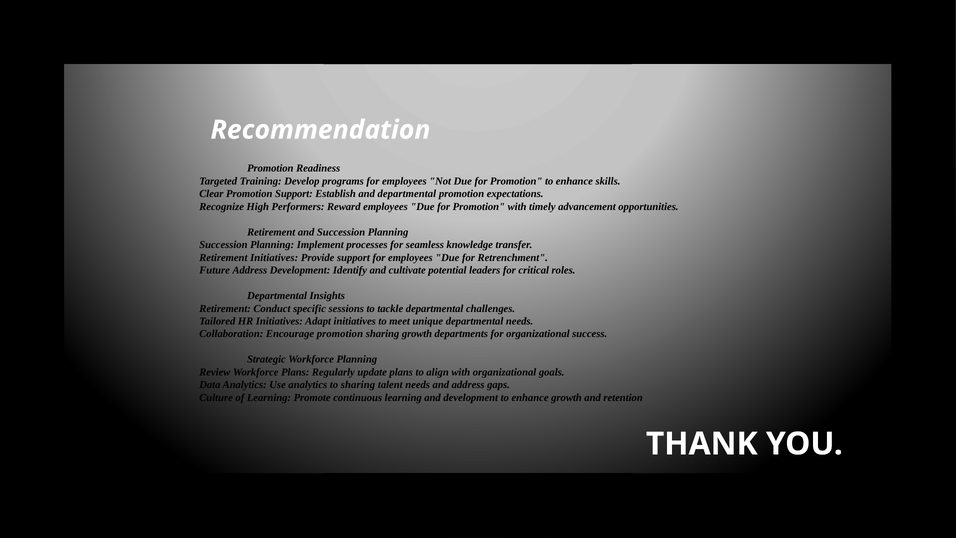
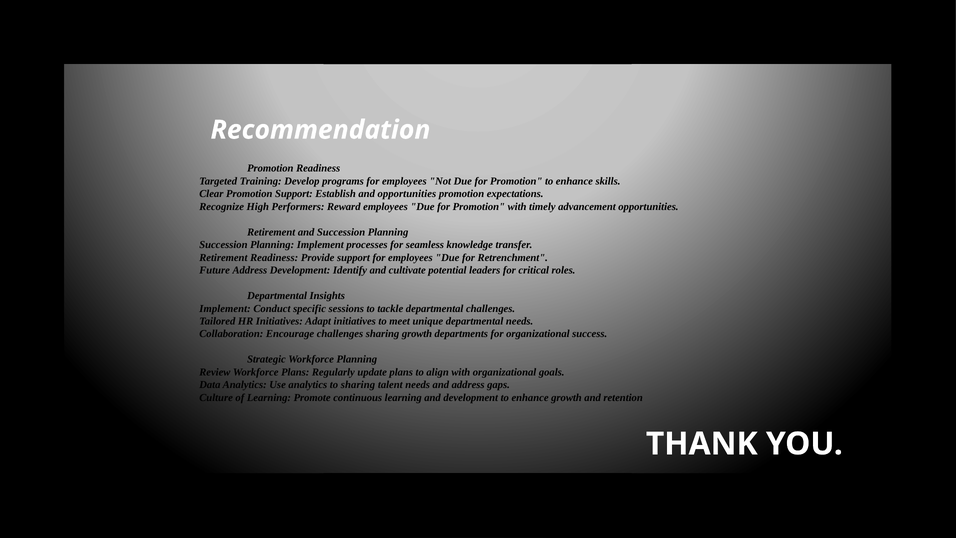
and departmental: departmental -> opportunities
Retirement Initiatives: Initiatives -> Readiness
Retirement at (225, 309): Retirement -> Implement
Encourage promotion: promotion -> challenges
